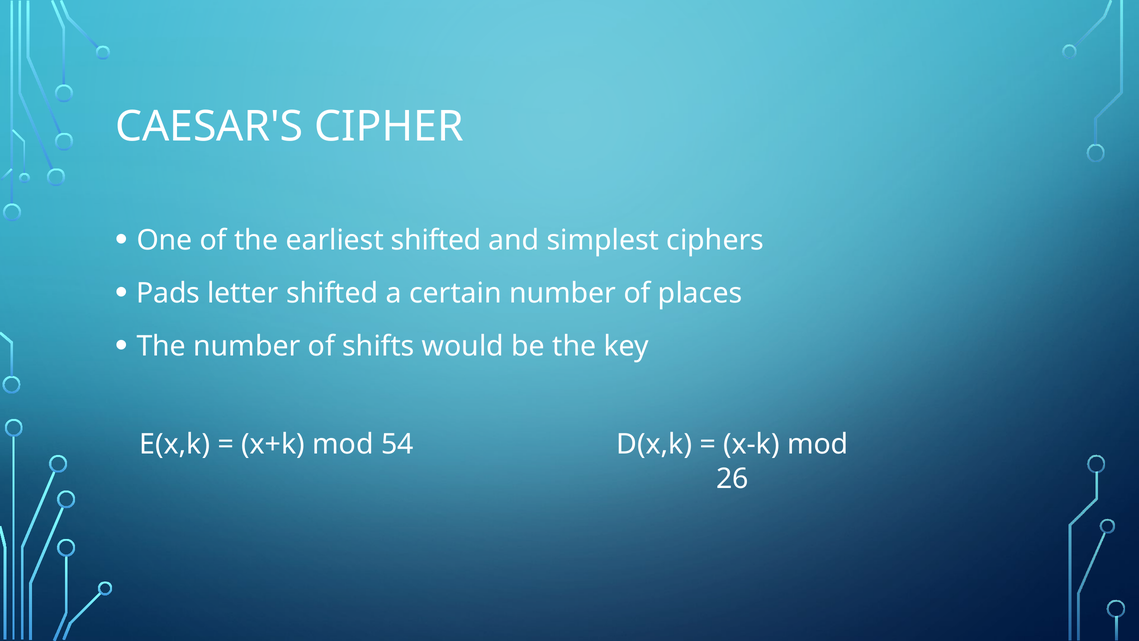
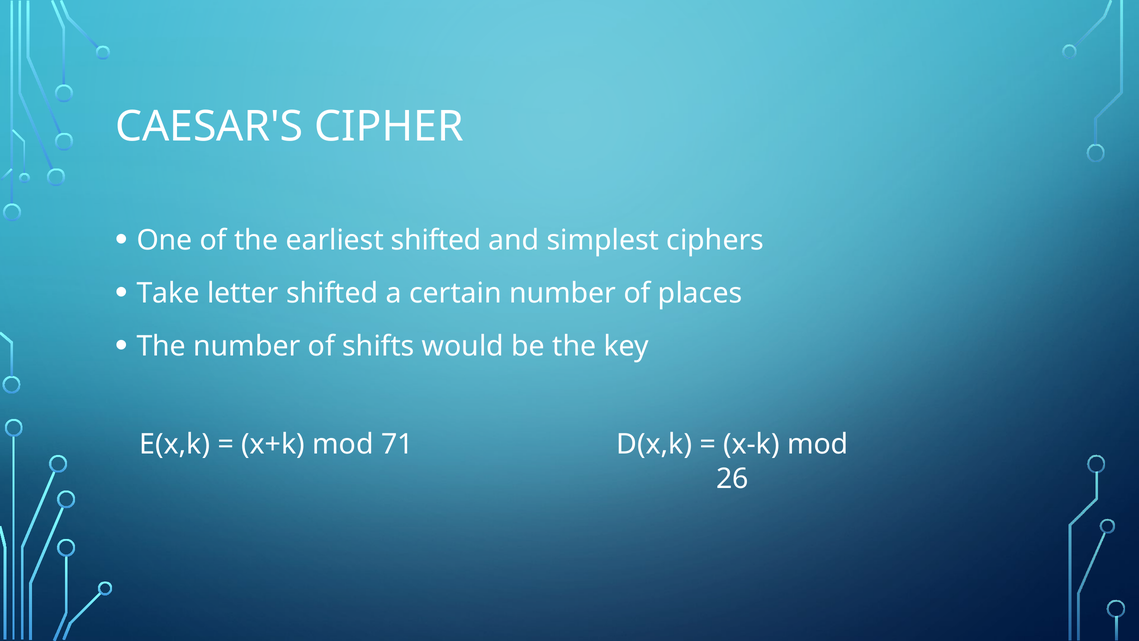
Pads: Pads -> Take
54: 54 -> 71
